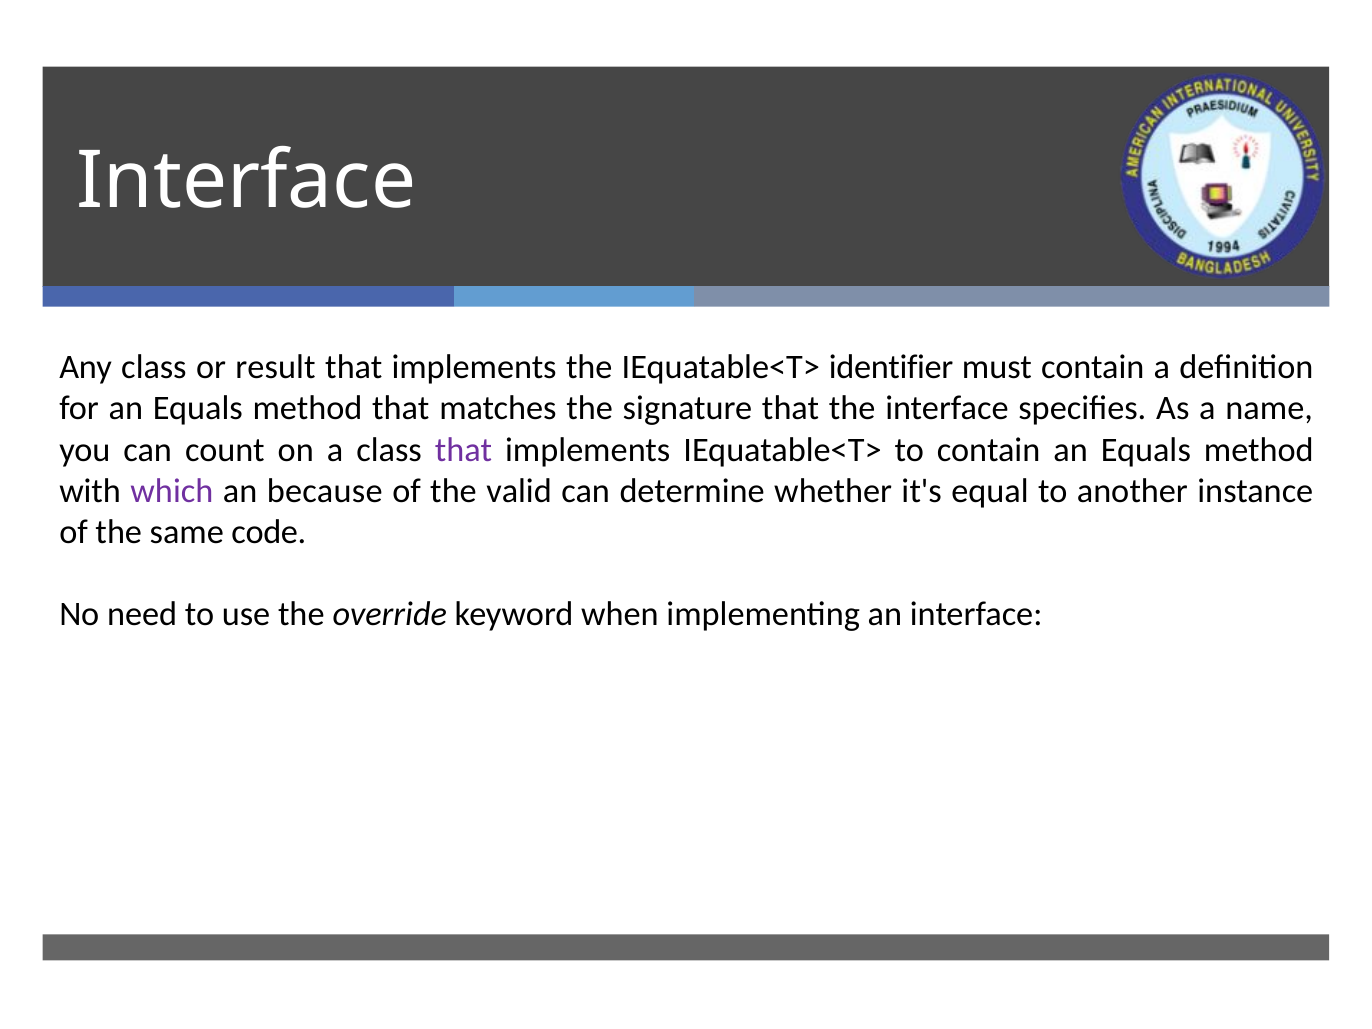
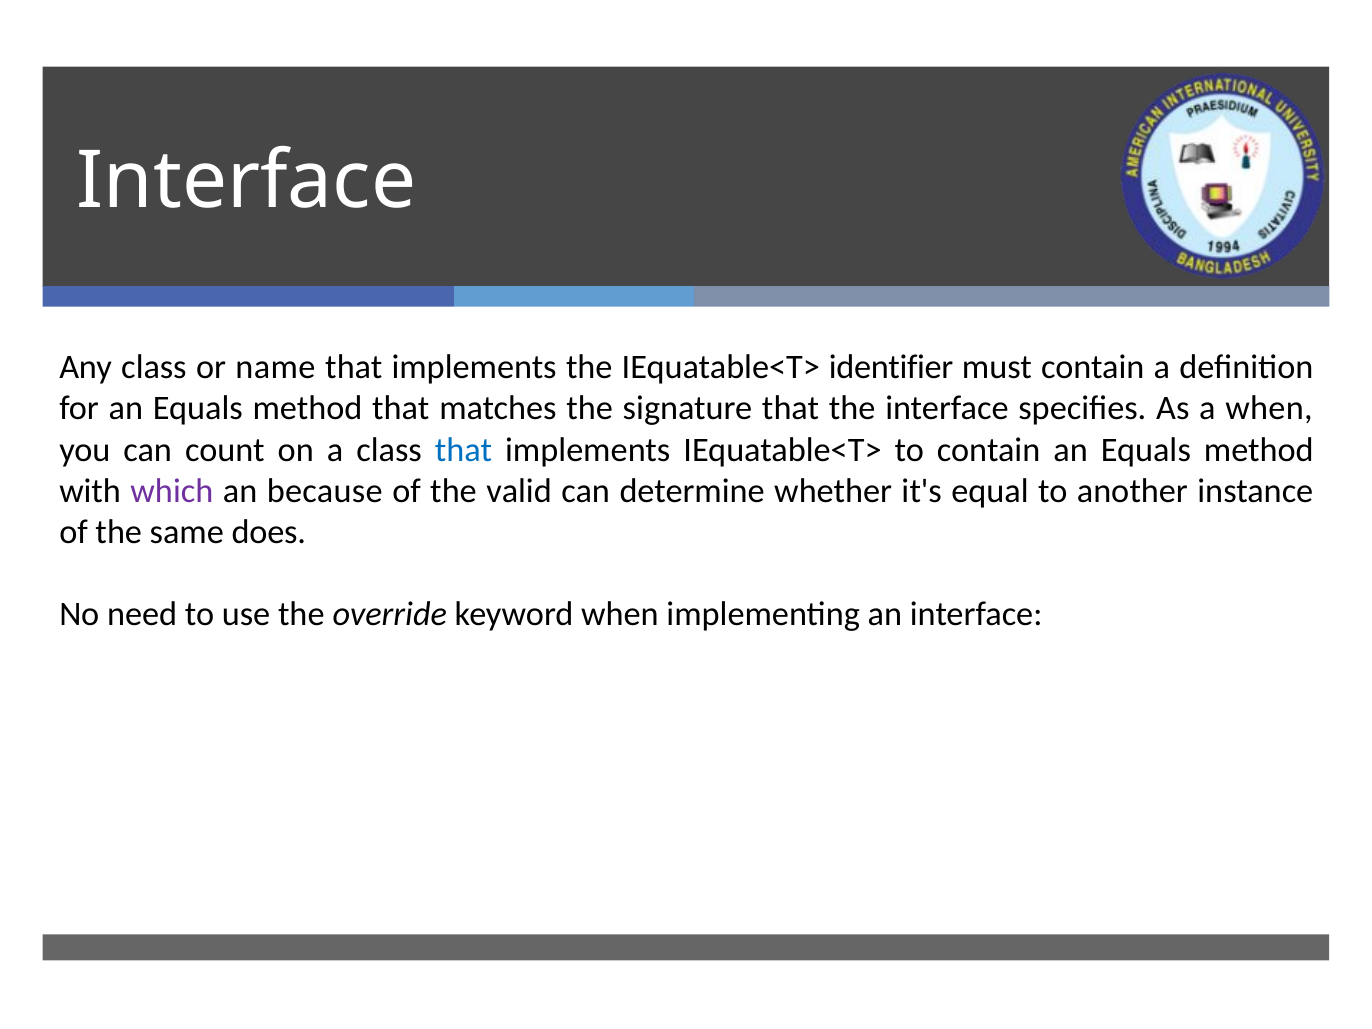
result: result -> name
a name: name -> when
that at (463, 450) colour: purple -> blue
code: code -> does
